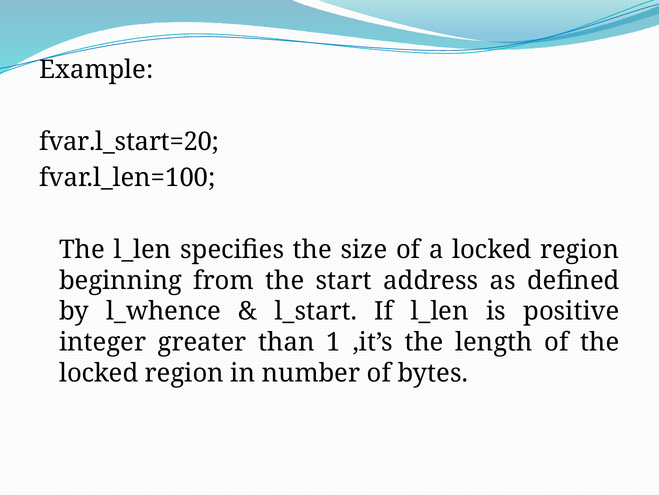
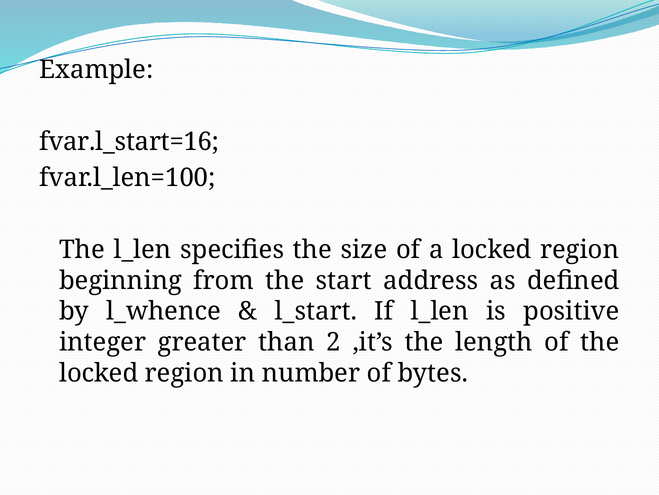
fvar.l_start=20: fvar.l_start=20 -> fvar.l_start=16
1: 1 -> 2
